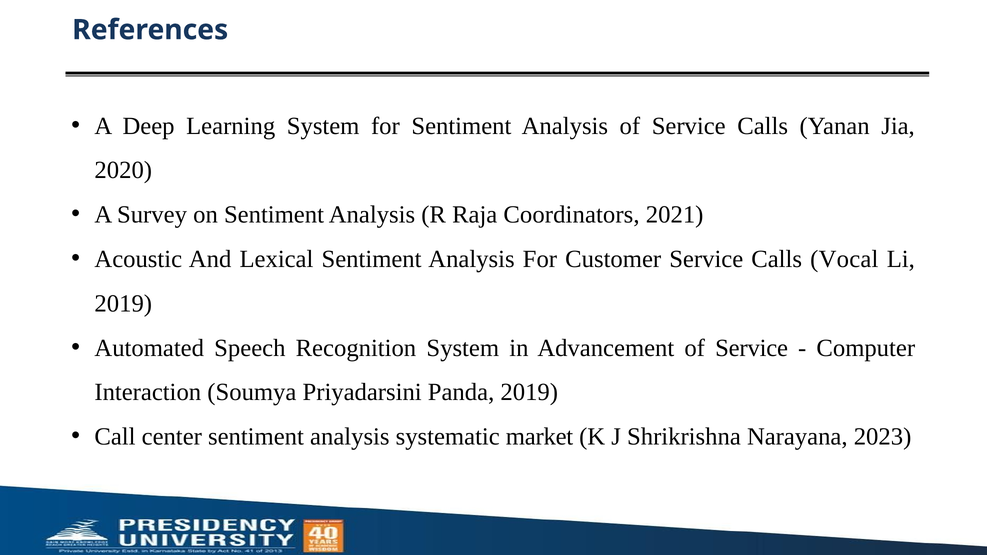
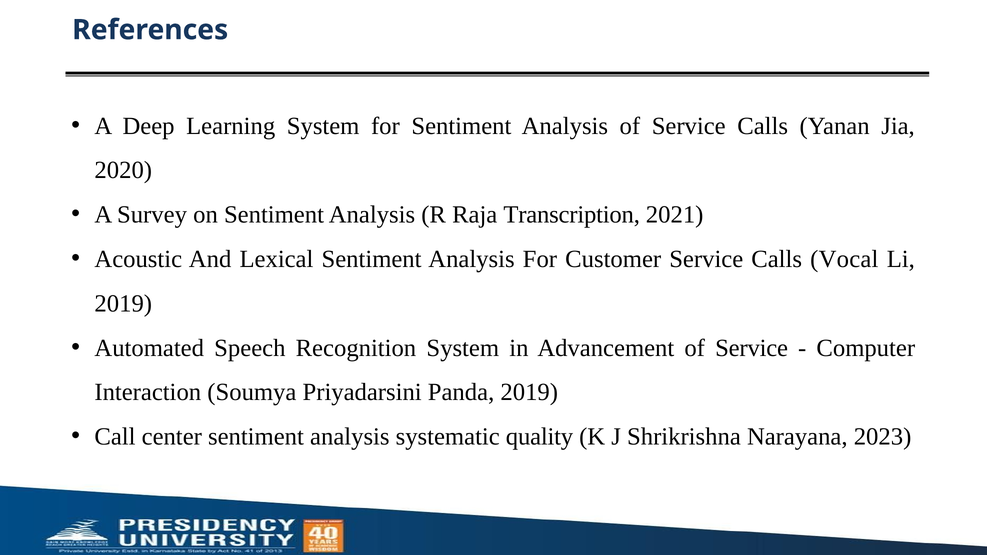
Coordinators: Coordinators -> Transcription
market: market -> quality
